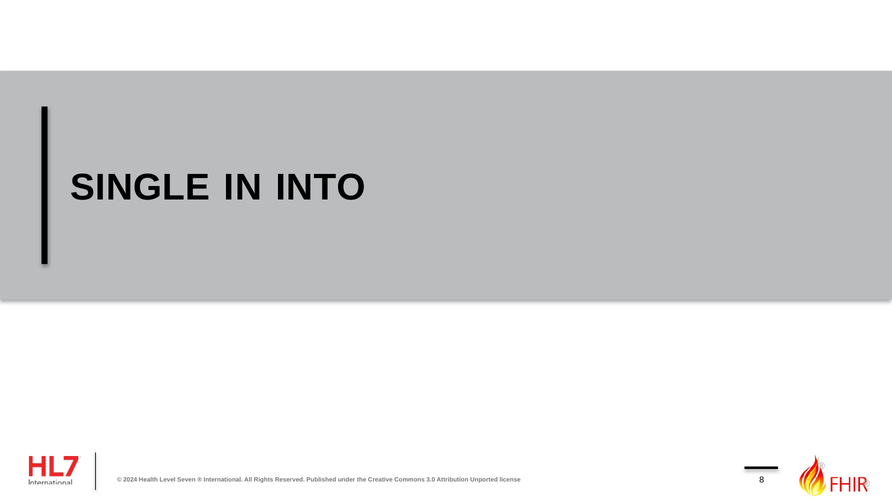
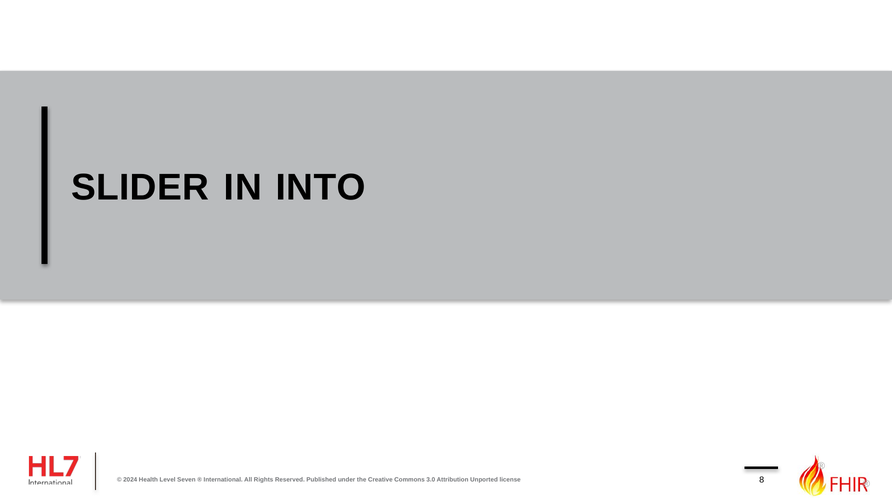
SINGLE: SINGLE -> SLIDER
